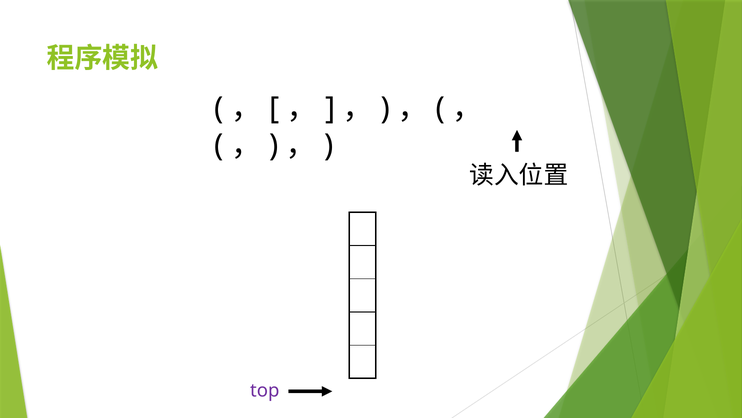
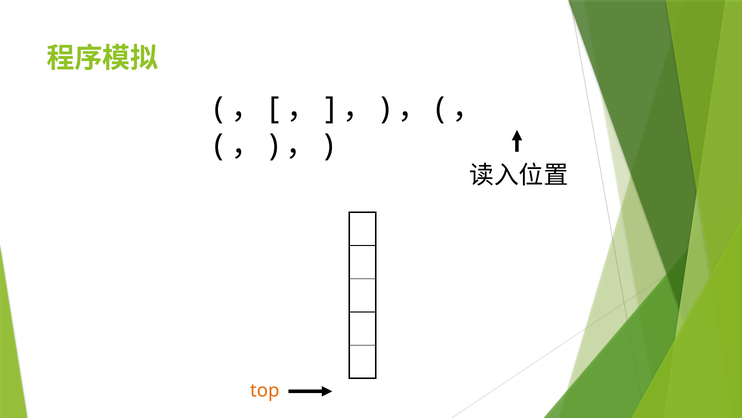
top colour: purple -> orange
